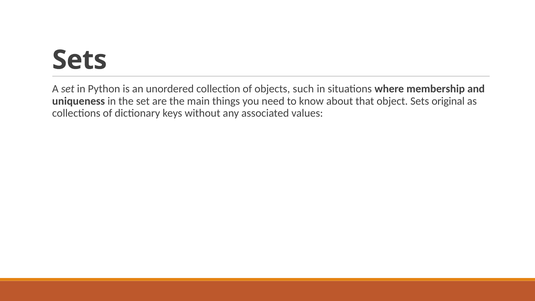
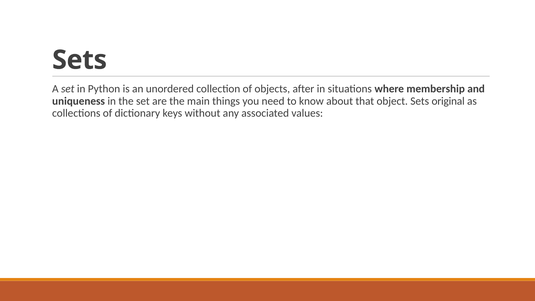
such: such -> after
